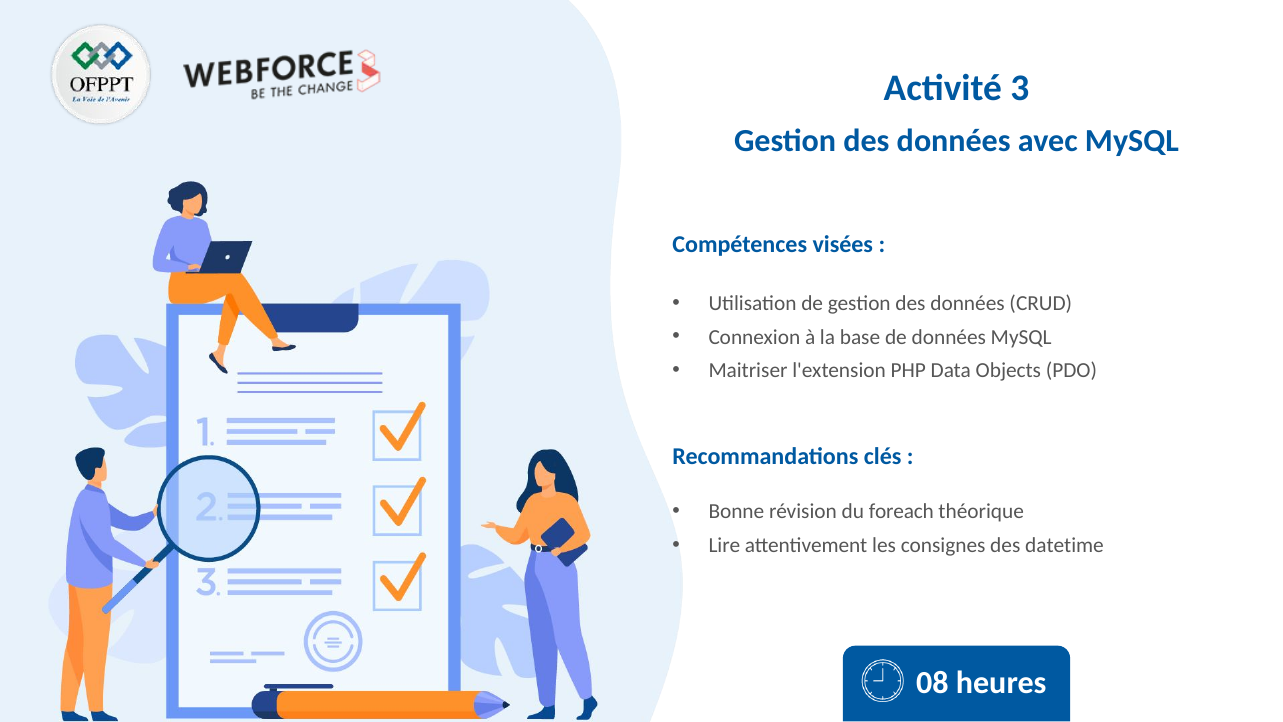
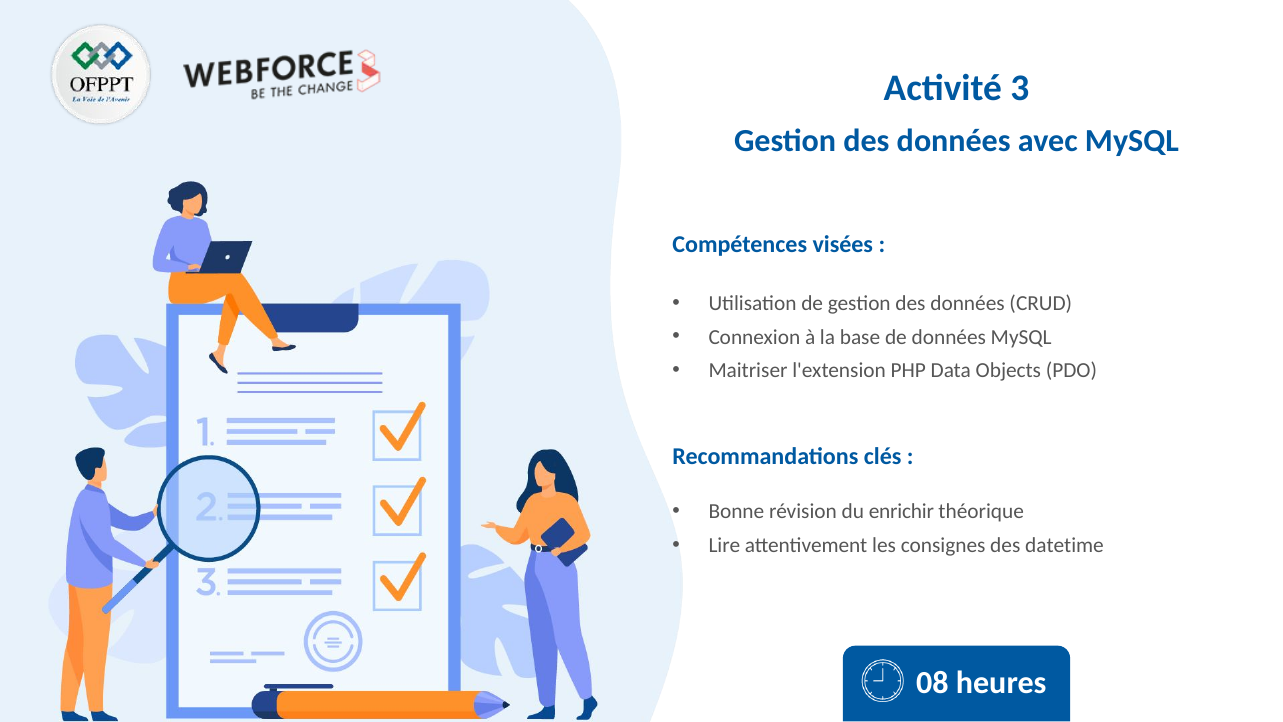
foreach: foreach -> enrichir
